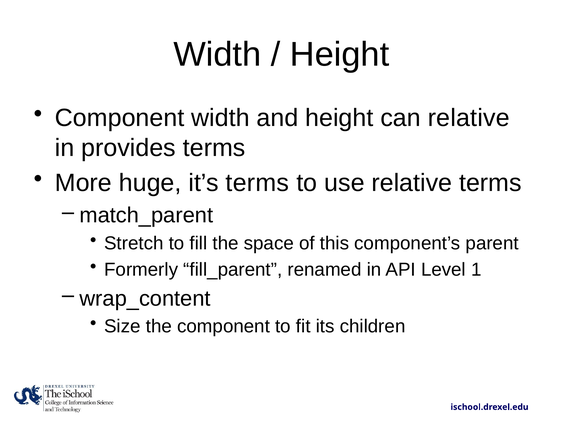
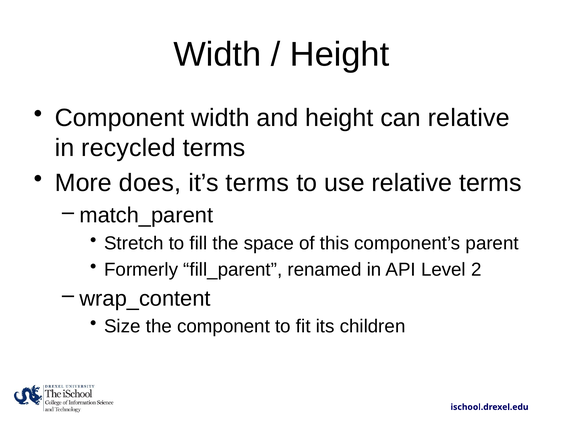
provides: provides -> recycled
huge: huge -> does
1: 1 -> 2
